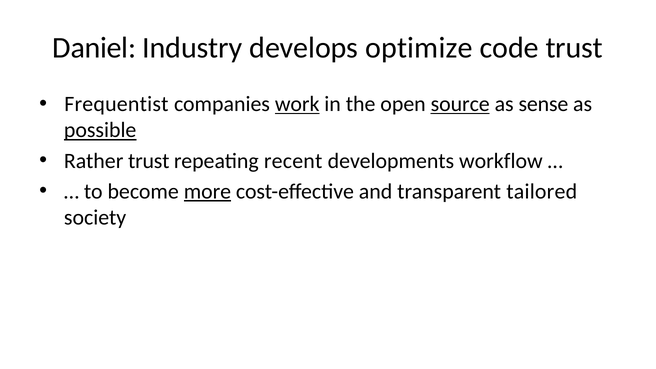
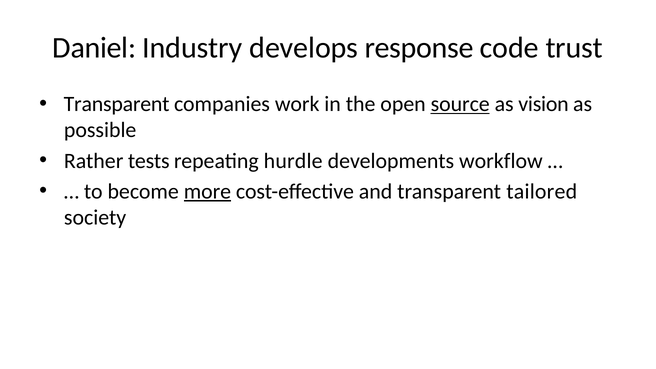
optimize: optimize -> response
Frequentist at (116, 104): Frequentist -> Transparent
work underline: present -> none
sense: sense -> vision
possible underline: present -> none
Rather trust: trust -> tests
recent: recent -> hurdle
